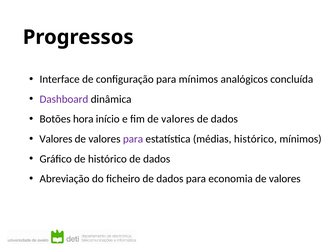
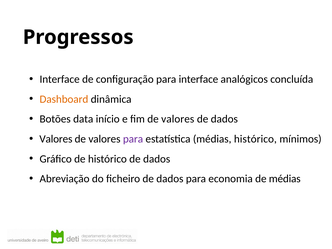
para mínimos: mínimos -> interface
Dashboard colour: purple -> orange
hora: hora -> data
economia de valores: valores -> médias
